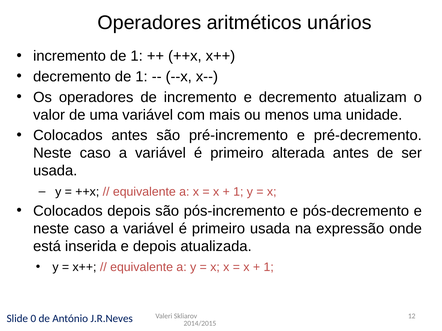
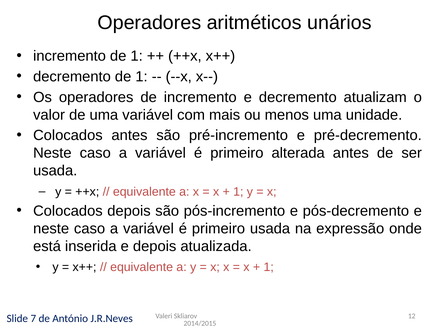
0: 0 -> 7
